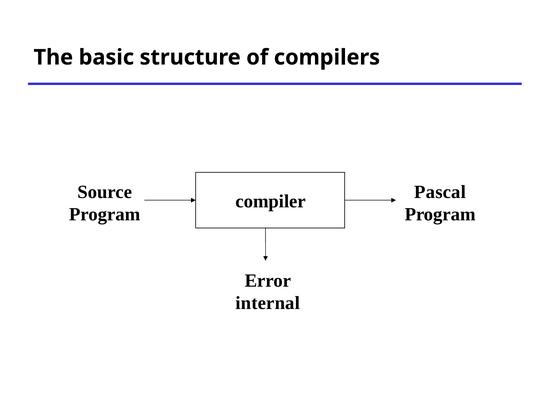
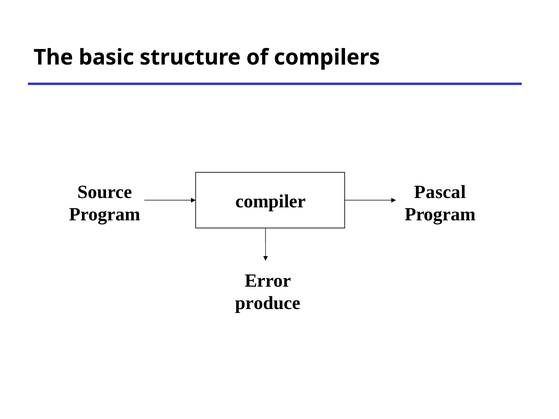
internal: internal -> produce
